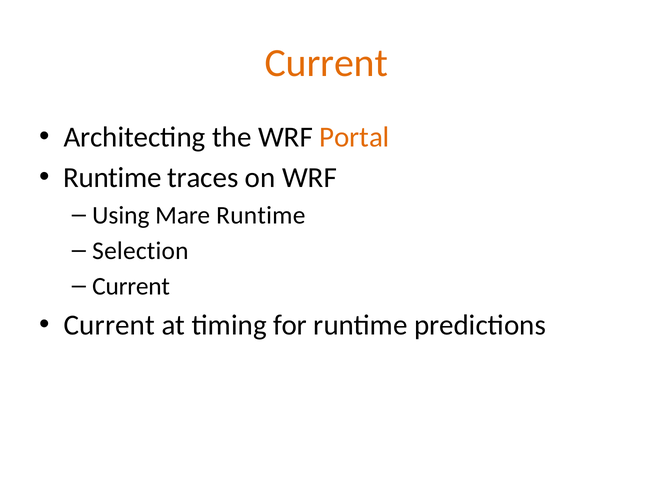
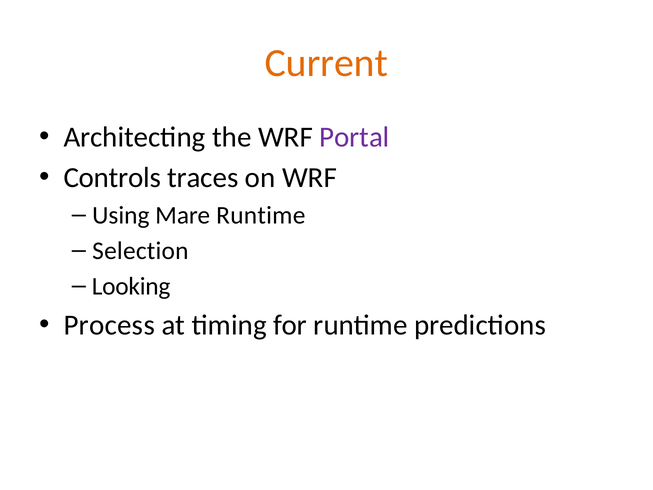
Portal colour: orange -> purple
Runtime at (112, 178): Runtime -> Controls
Current at (131, 286): Current -> Looking
Current at (109, 325): Current -> Process
